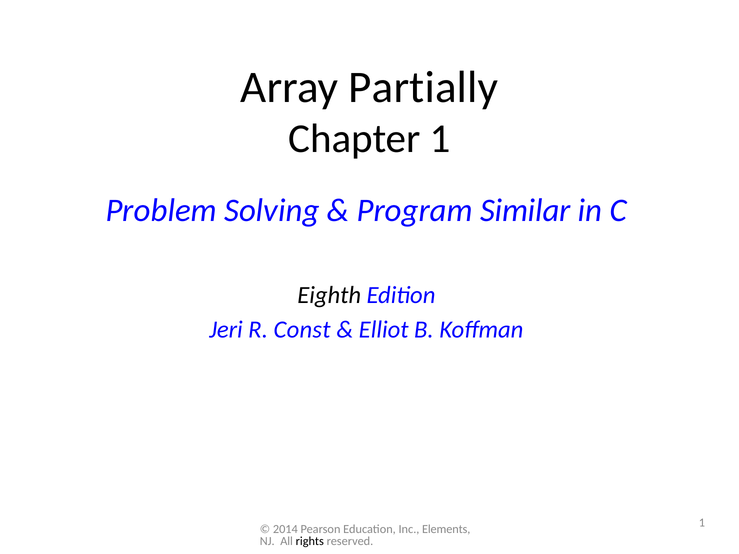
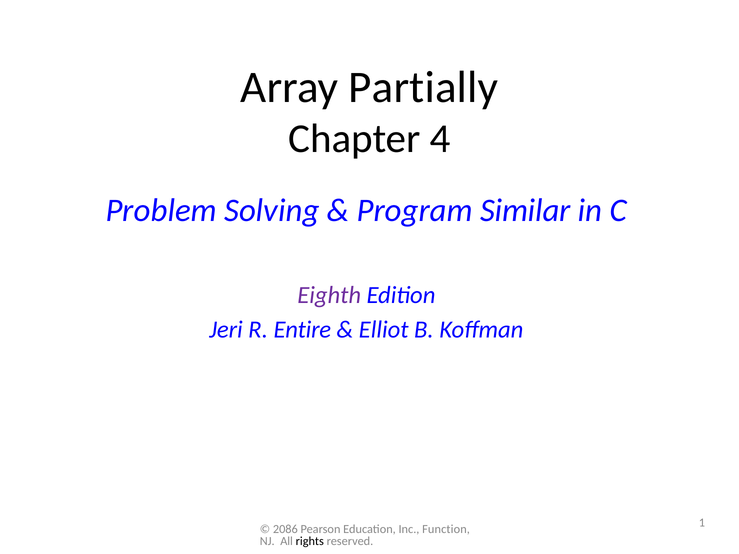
Chapter 1: 1 -> 4
Eighth colour: black -> purple
Const: Const -> Entire
2014: 2014 -> 2086
Elements: Elements -> Function
